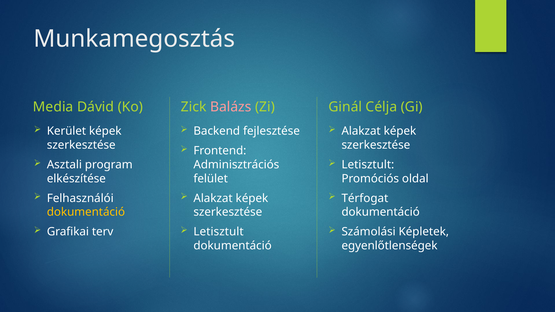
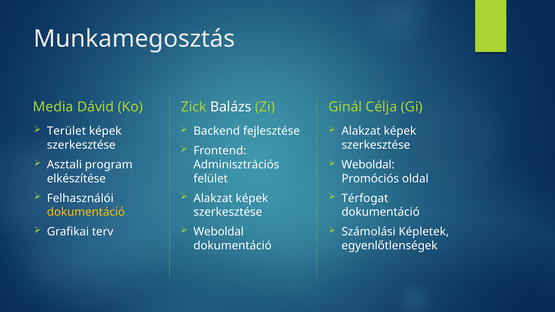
Balázs colour: pink -> white
Kerület: Kerület -> Terület
Letisztult at (368, 165): Letisztult -> Weboldal
Letisztult at (219, 232): Letisztult -> Weboldal
